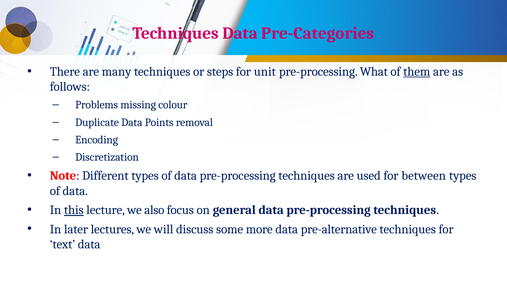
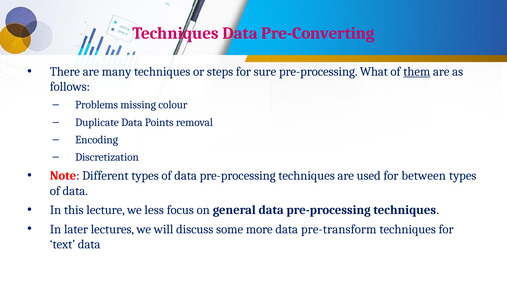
Pre-Categories: Pre-Categories -> Pre-Converting
unit: unit -> sure
this underline: present -> none
also: also -> less
pre-alternative: pre-alternative -> pre-transform
